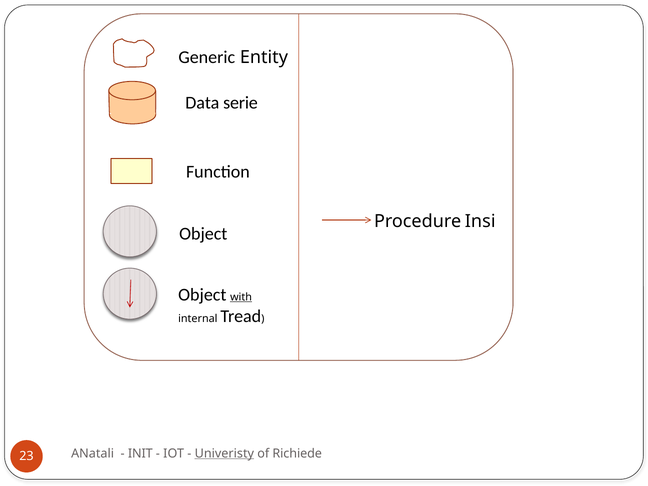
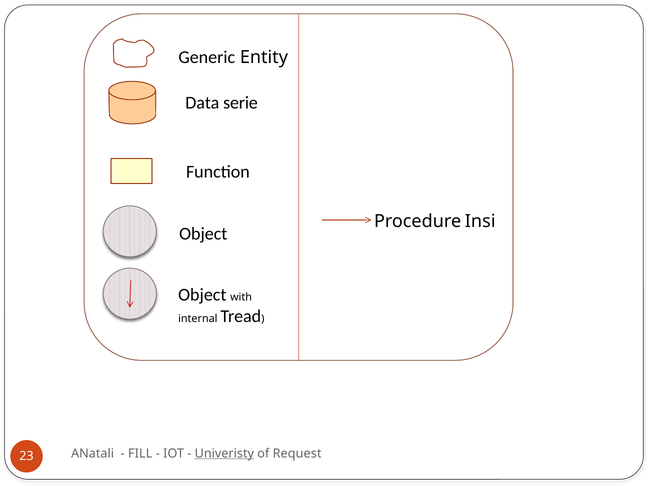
with underline: present -> none
INIT: INIT -> FILL
Richiede: Richiede -> Request
